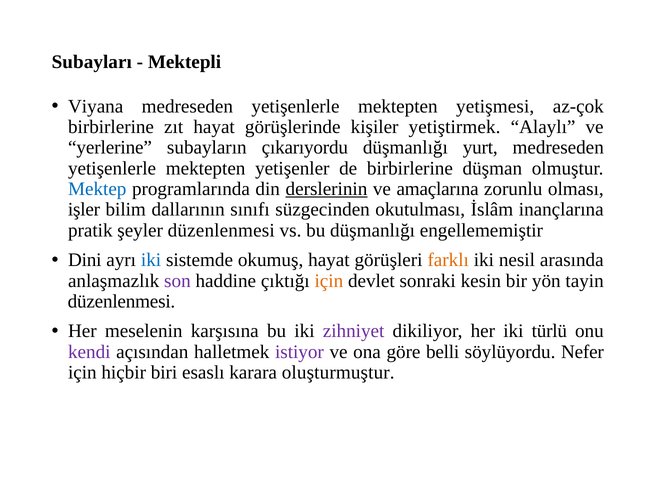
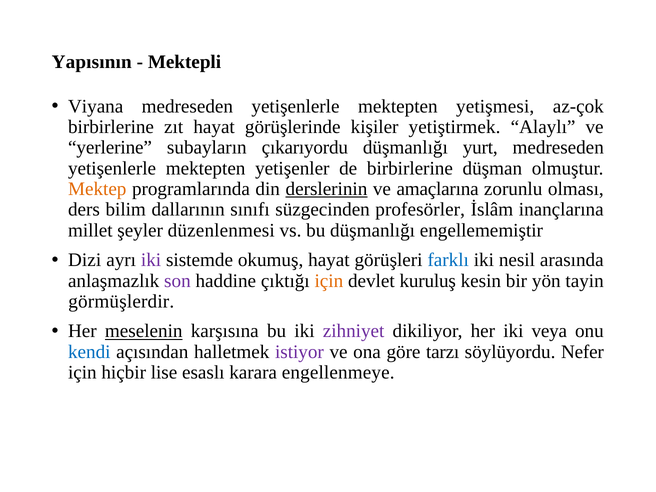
Subayları: Subayları -> Yapısının
Mektep colour: blue -> orange
işler: işler -> ders
okutulması: okutulması -> profesörler
pratik: pratik -> millet
Dini: Dini -> Dizi
iki at (151, 260) colour: blue -> purple
farklı colour: orange -> blue
sonraki: sonraki -> kuruluş
düzenlenmesi at (121, 301): düzenlenmesi -> görmüşlerdir
meselenin underline: none -> present
türlü: türlü -> veya
kendi colour: purple -> blue
belli: belli -> tarzı
biri: biri -> lise
oluşturmuştur: oluşturmuştur -> engellenmeye
